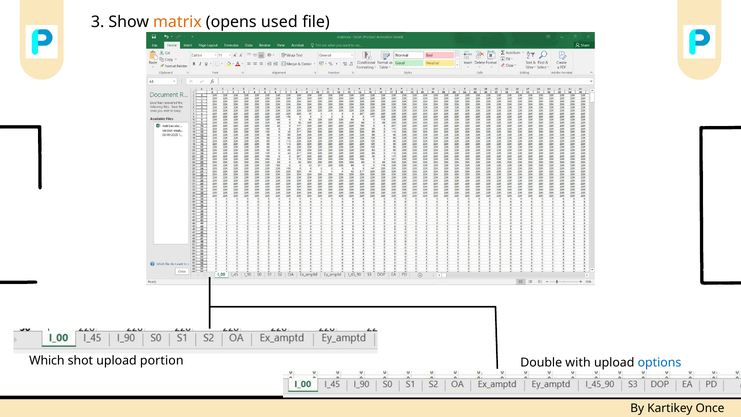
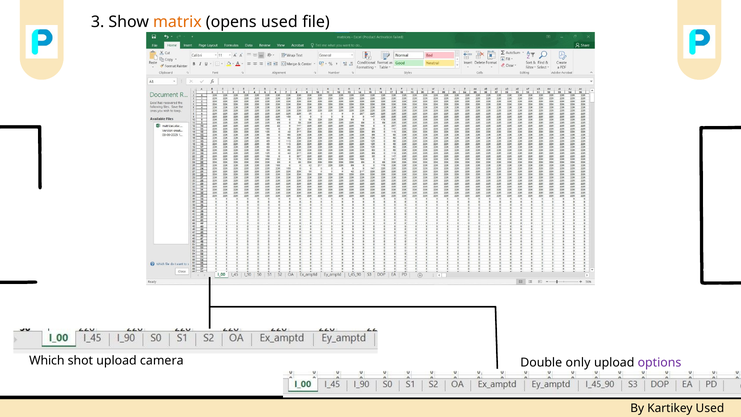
portion: portion -> camera
with: with -> only
options colour: blue -> purple
Kartikey Once: Once -> Used
